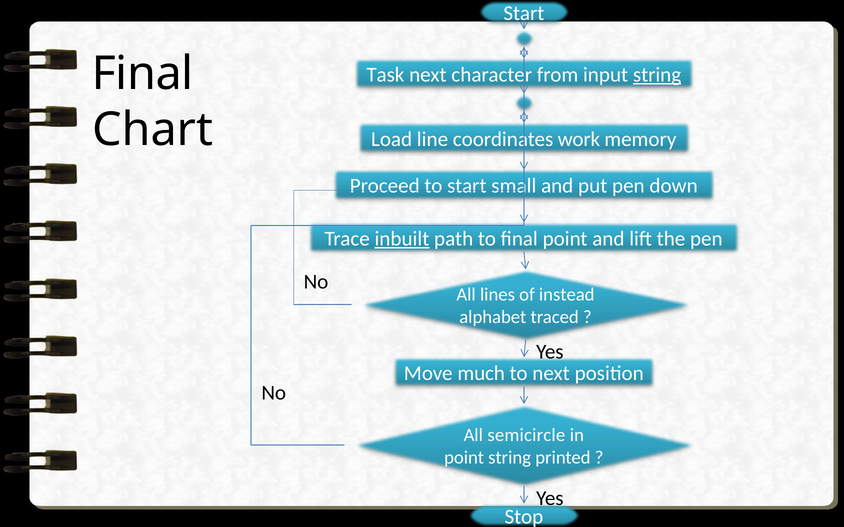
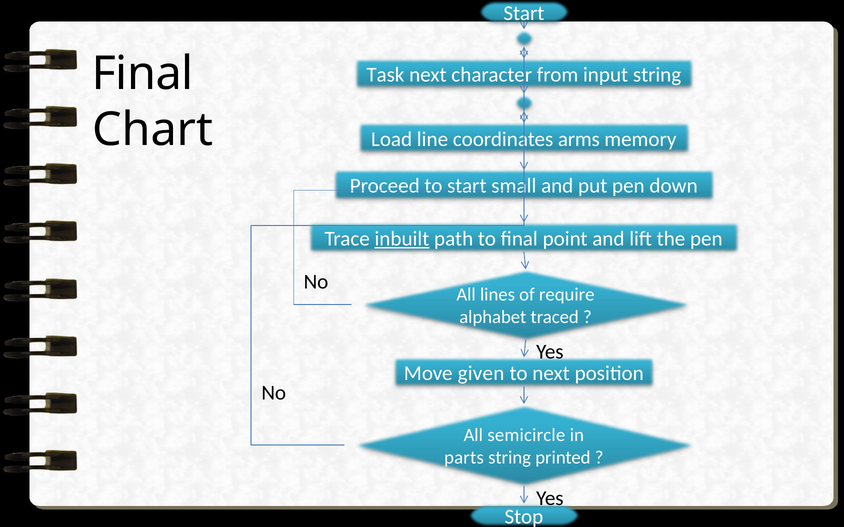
string at (657, 75) underline: present -> none
work: work -> arms
instead: instead -> require
much: much -> given
point at (464, 458): point -> parts
